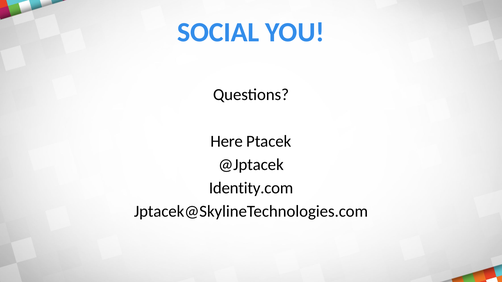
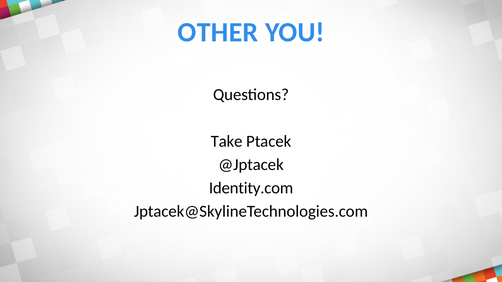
SOCIAL: SOCIAL -> OTHER
Here: Here -> Take
